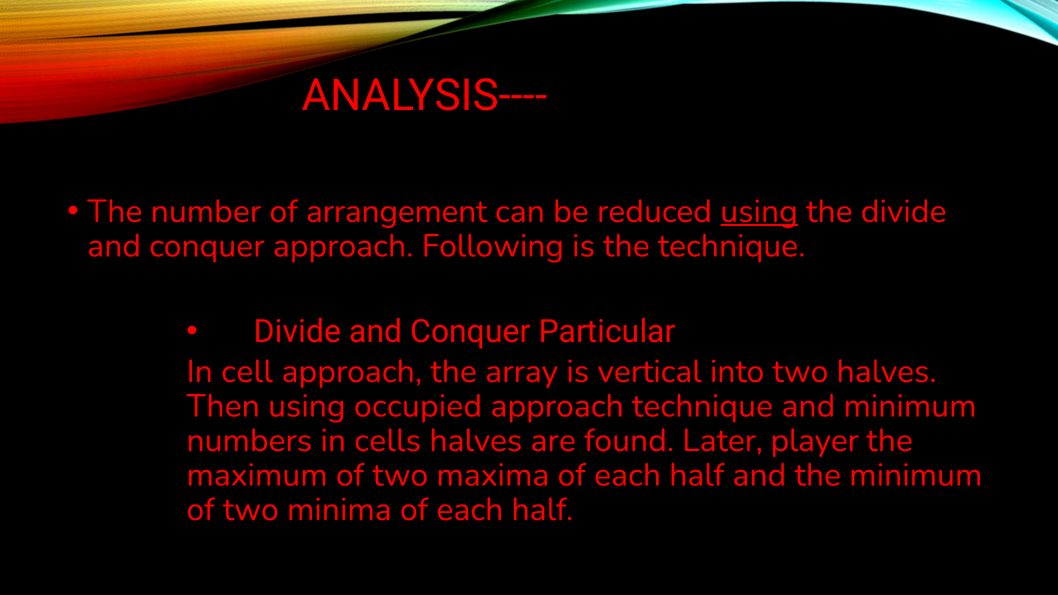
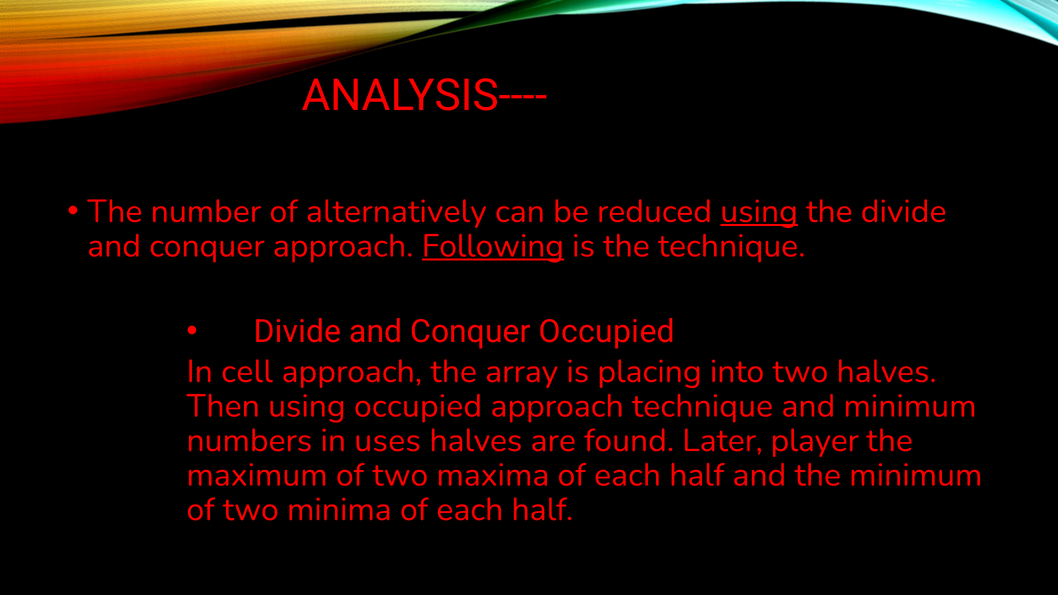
arrangement: arrangement -> alternatively
Following underline: none -> present
Conquer Particular: Particular -> Occupied
vertical: vertical -> placing
cells: cells -> uses
